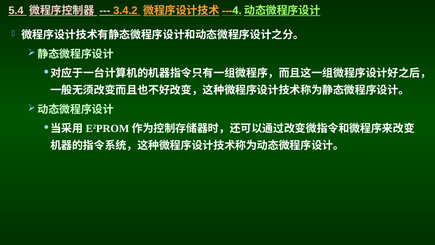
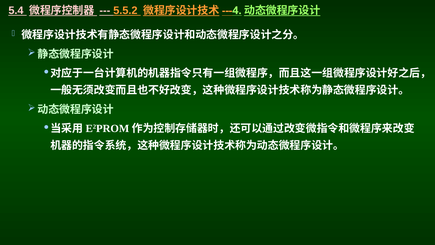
3.4.2: 3.4.2 -> 5.5.2
